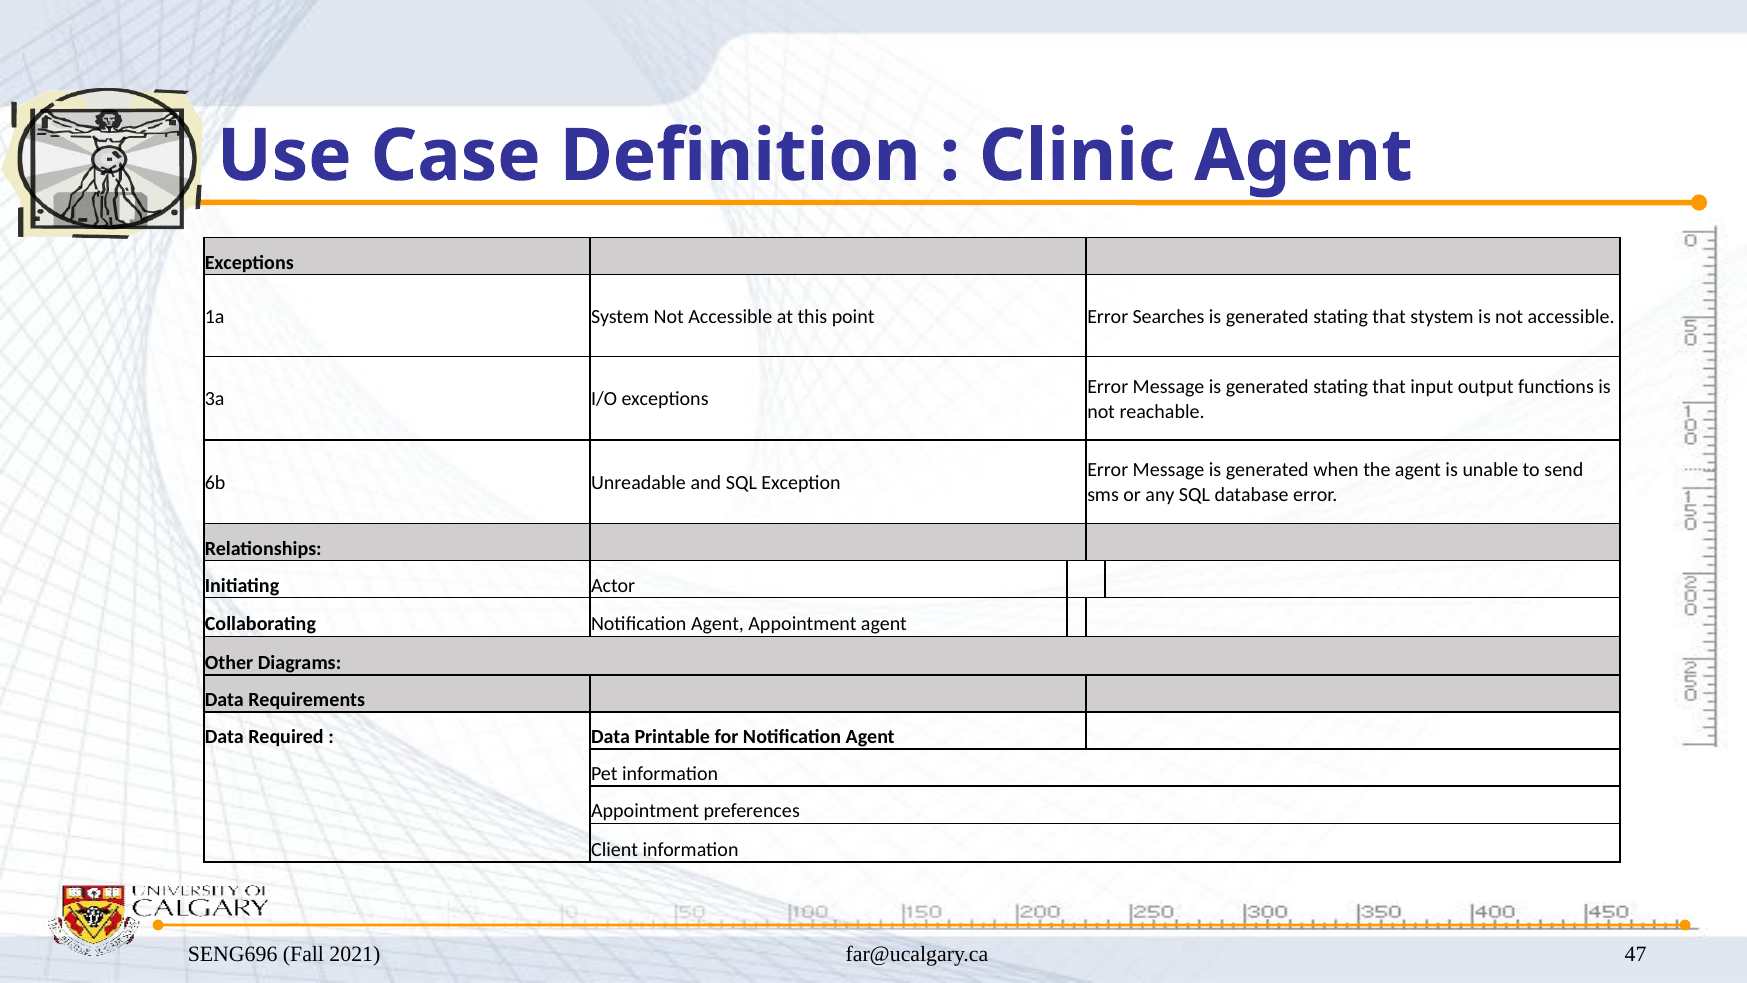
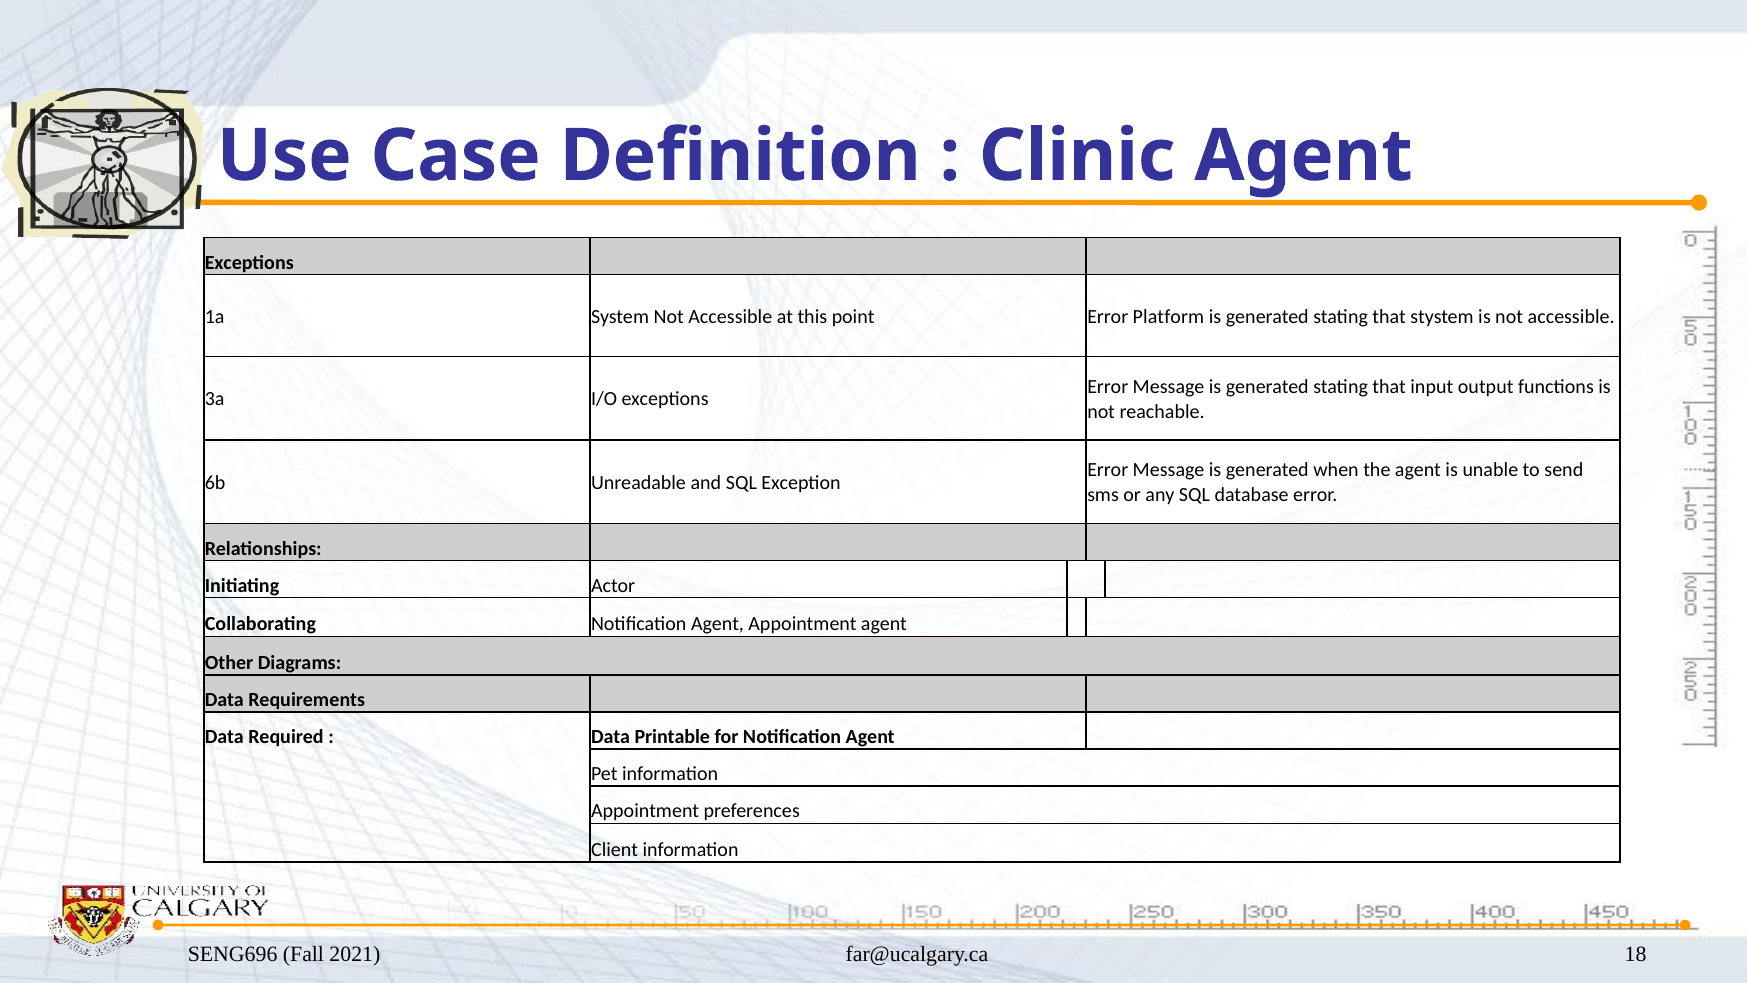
Searches: Searches -> Platform
47: 47 -> 18
